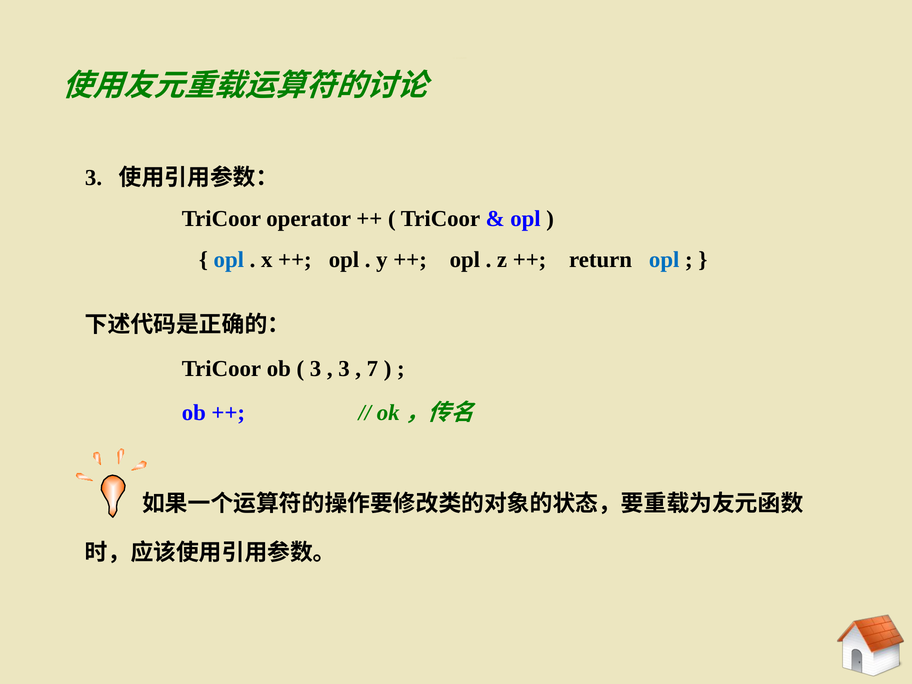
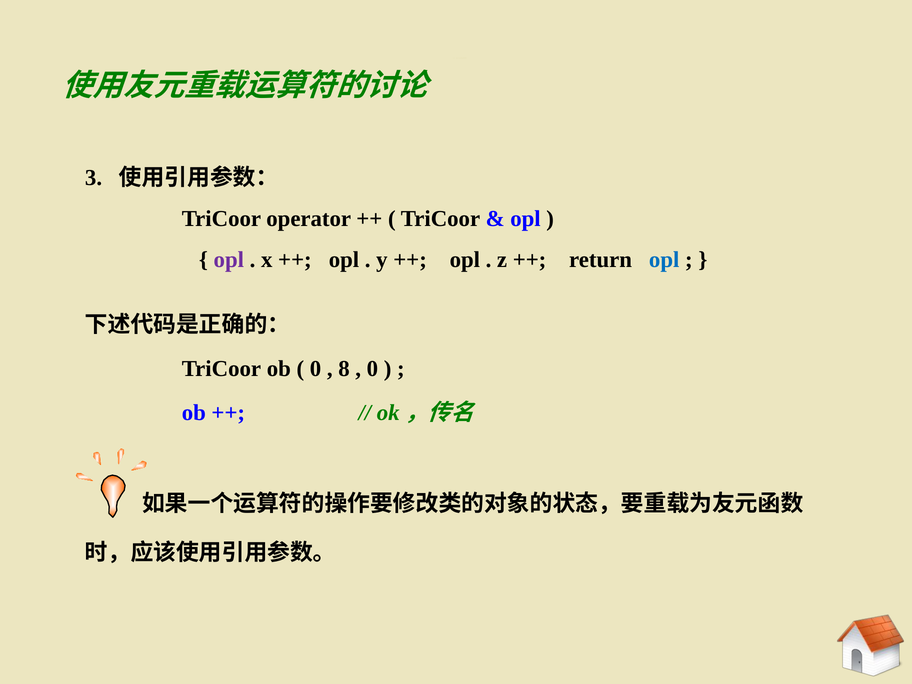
opl at (229, 260) colour: blue -> purple
3 at (315, 369): 3 -> 0
3 at (344, 369): 3 -> 8
7 at (372, 369): 7 -> 0
